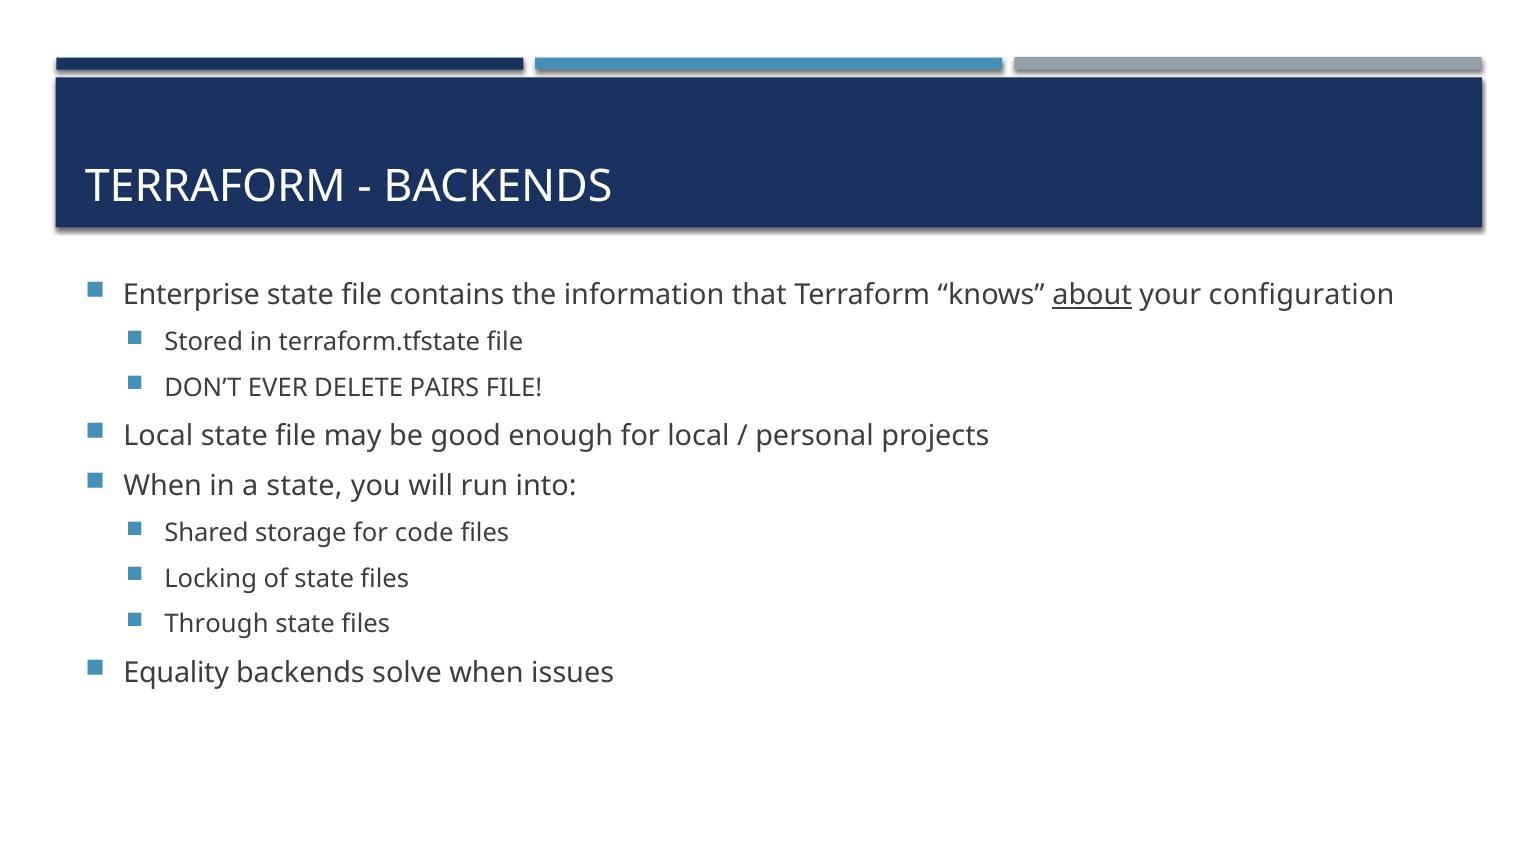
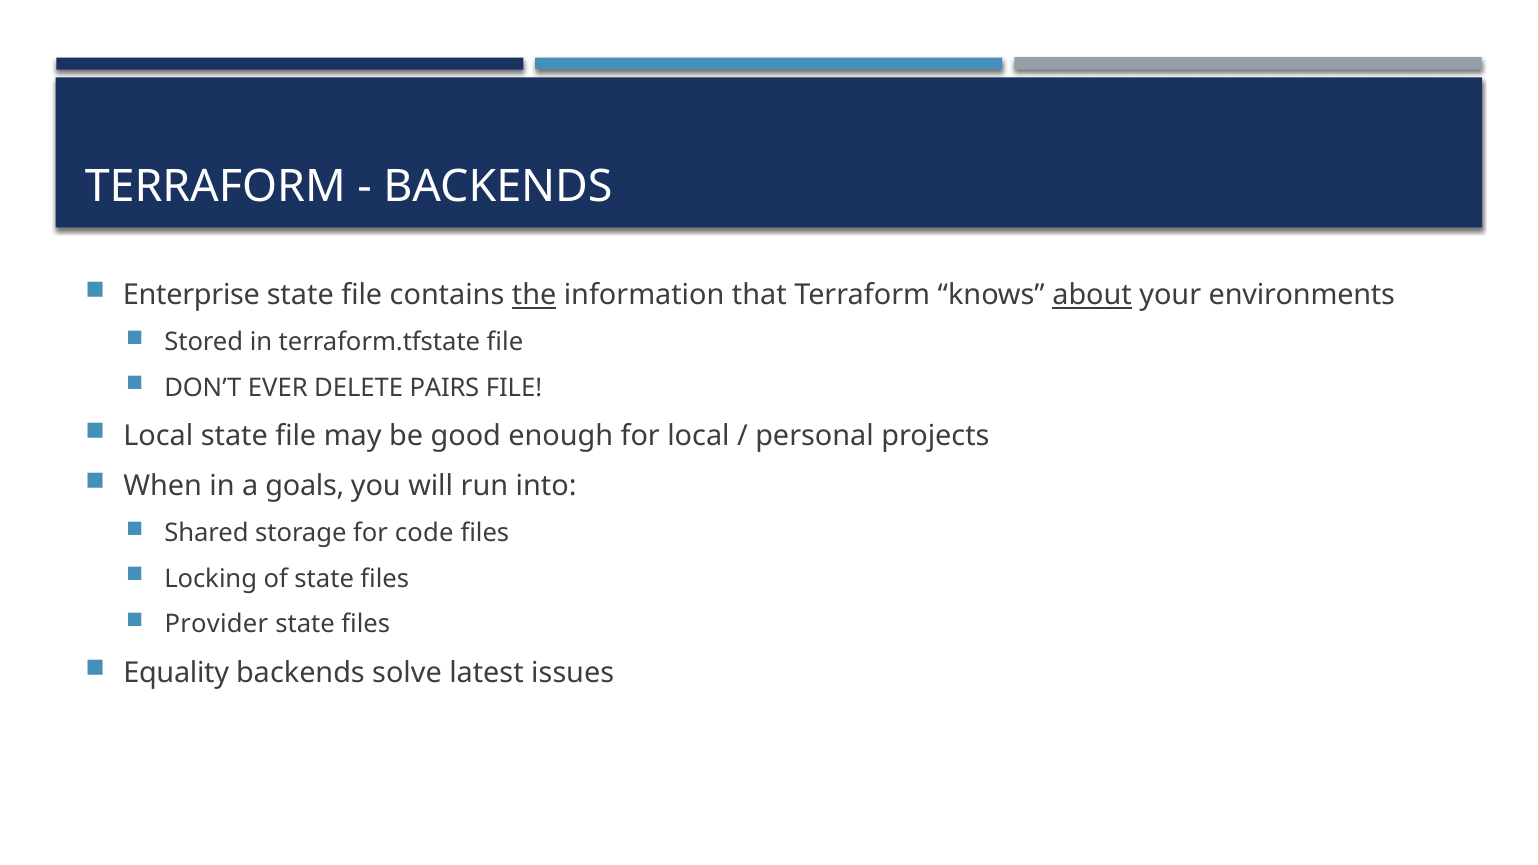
the underline: none -> present
configuration: configuration -> environments
a state: state -> goals
Through: Through -> Provider
solve when: when -> latest
